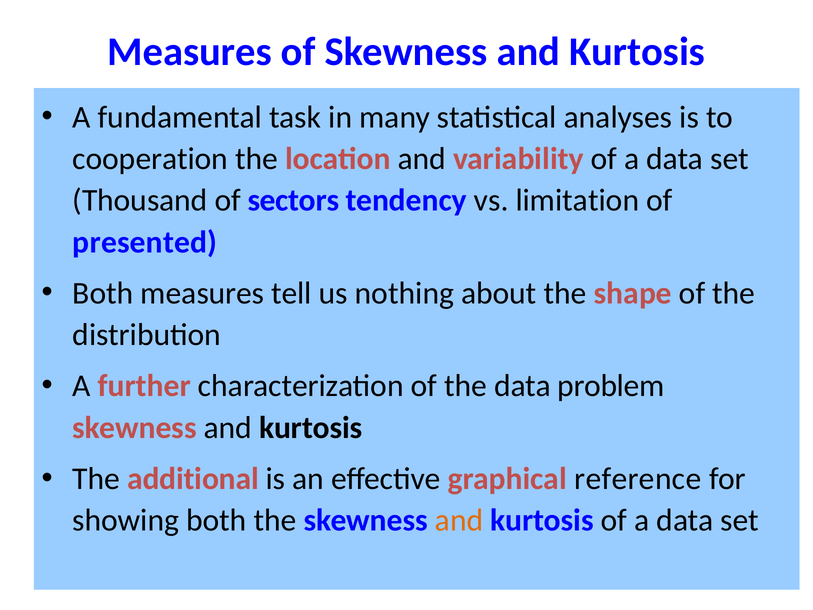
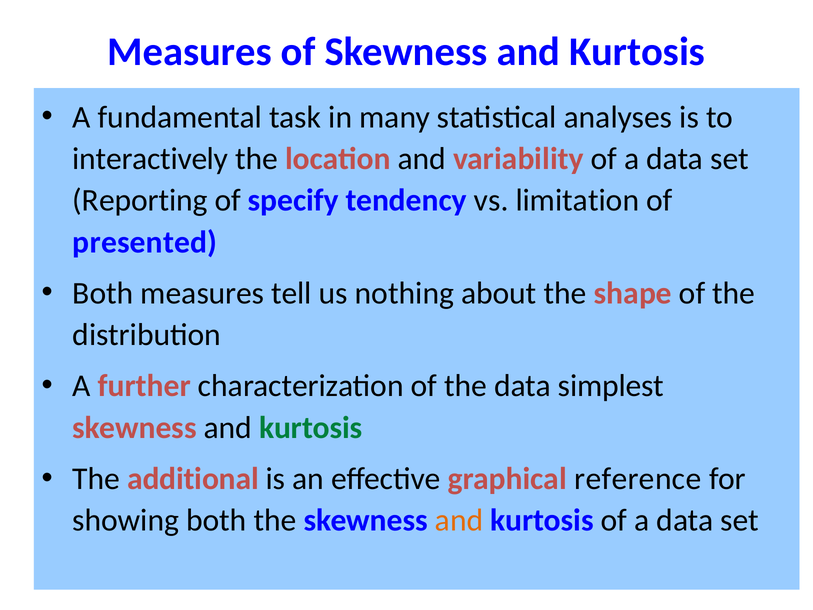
cooperation: cooperation -> interactively
Thousand: Thousand -> Reporting
sectors: sectors -> specify
problem: problem -> simplest
kurtosis at (311, 427) colour: black -> green
